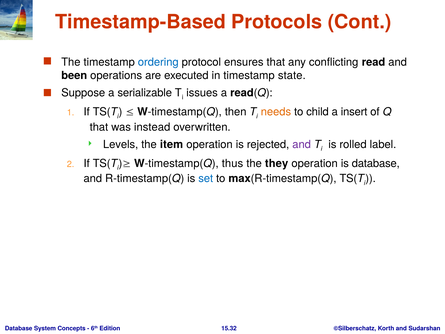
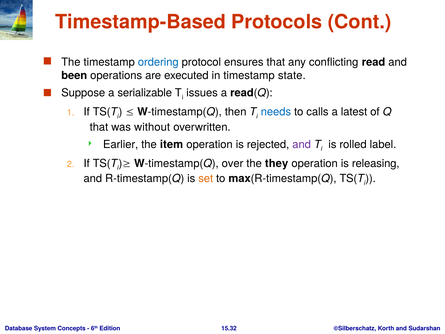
needs colour: orange -> blue
child: child -> calls
insert: insert -> latest
instead: instead -> without
Levels: Levels -> Earlier
thus: thus -> over
is database: database -> releasing
set colour: blue -> orange
